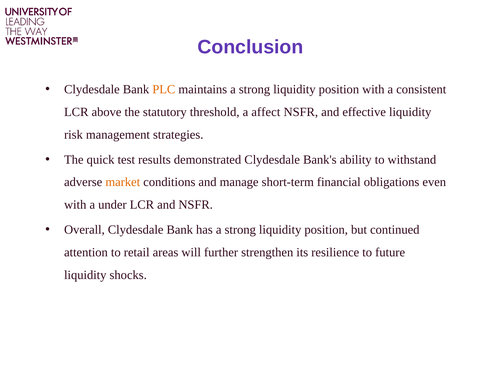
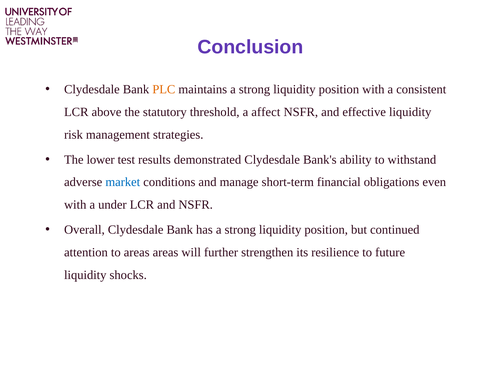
quick: quick -> lower
market colour: orange -> blue
to retail: retail -> areas
